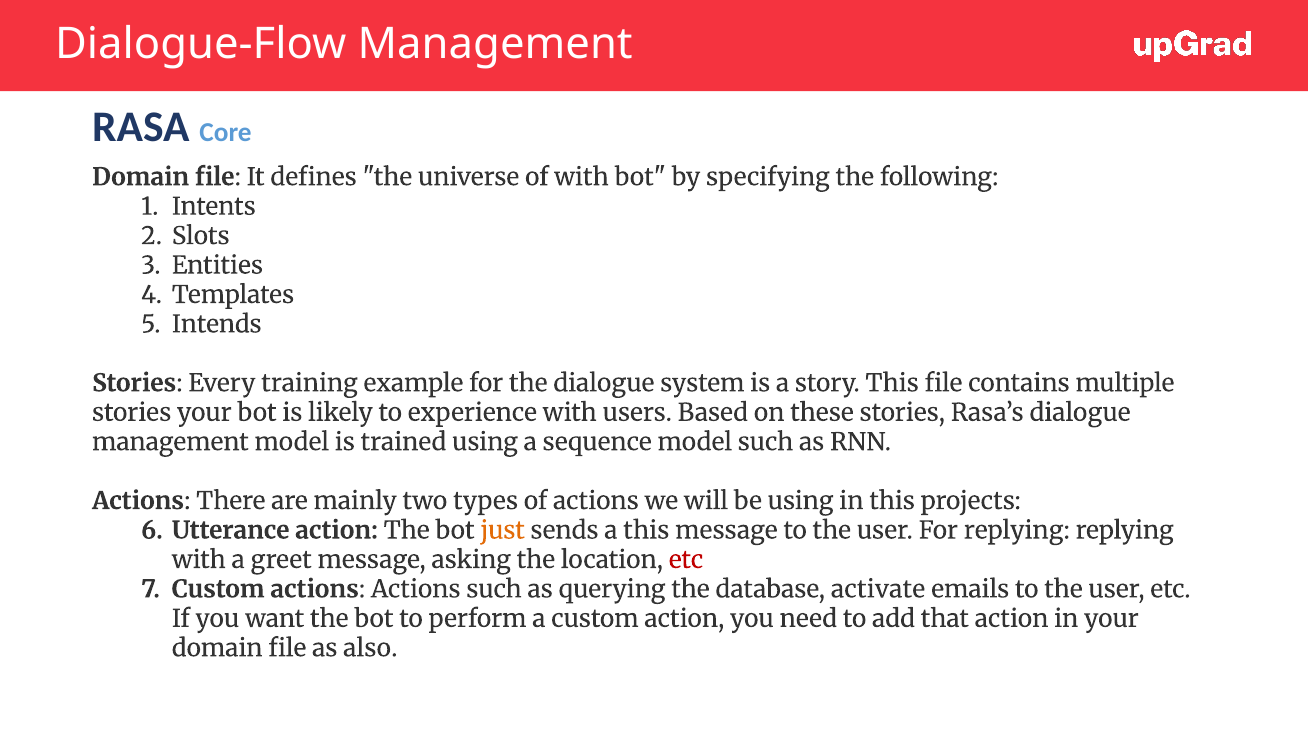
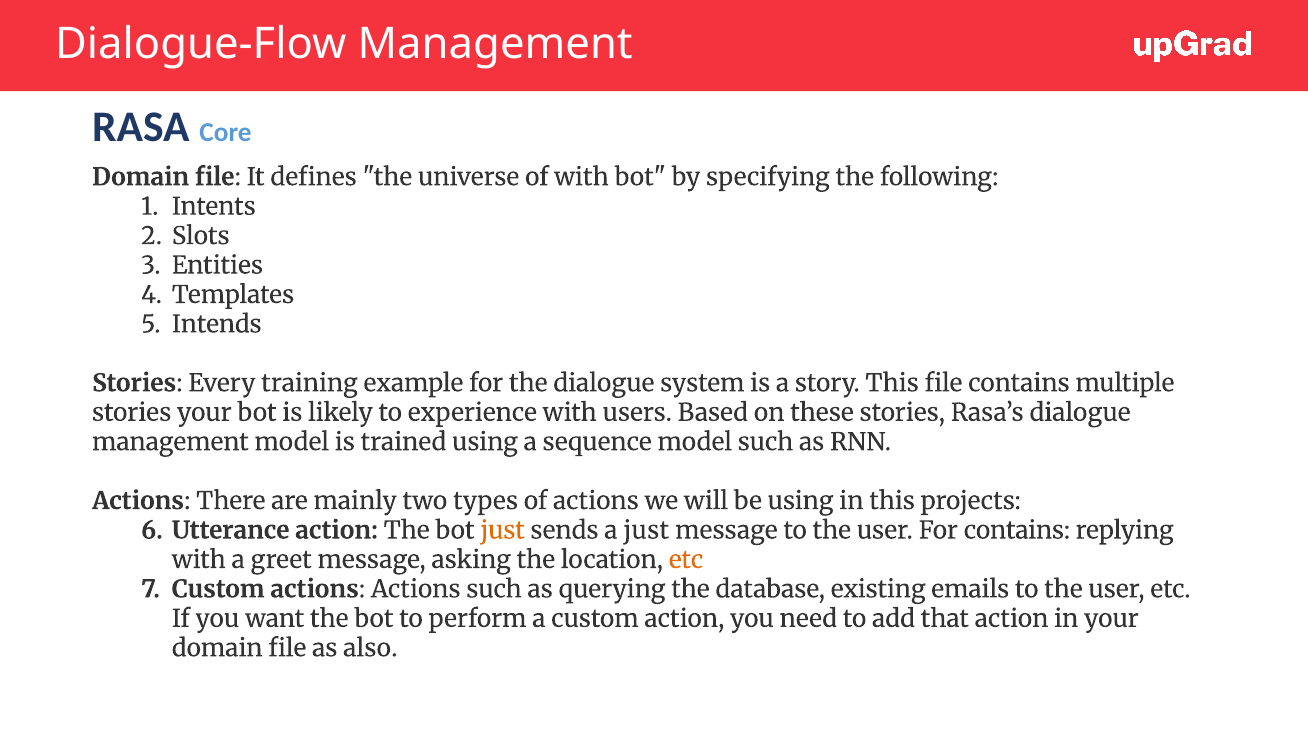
a this: this -> just
For replying: replying -> contains
etc at (686, 560) colour: red -> orange
activate: activate -> existing
